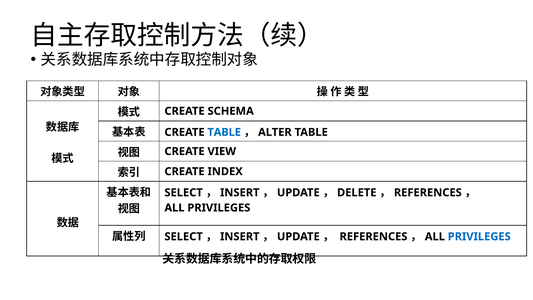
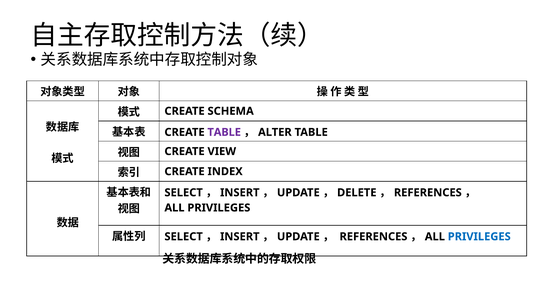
TABLE at (224, 132) colour: blue -> purple
